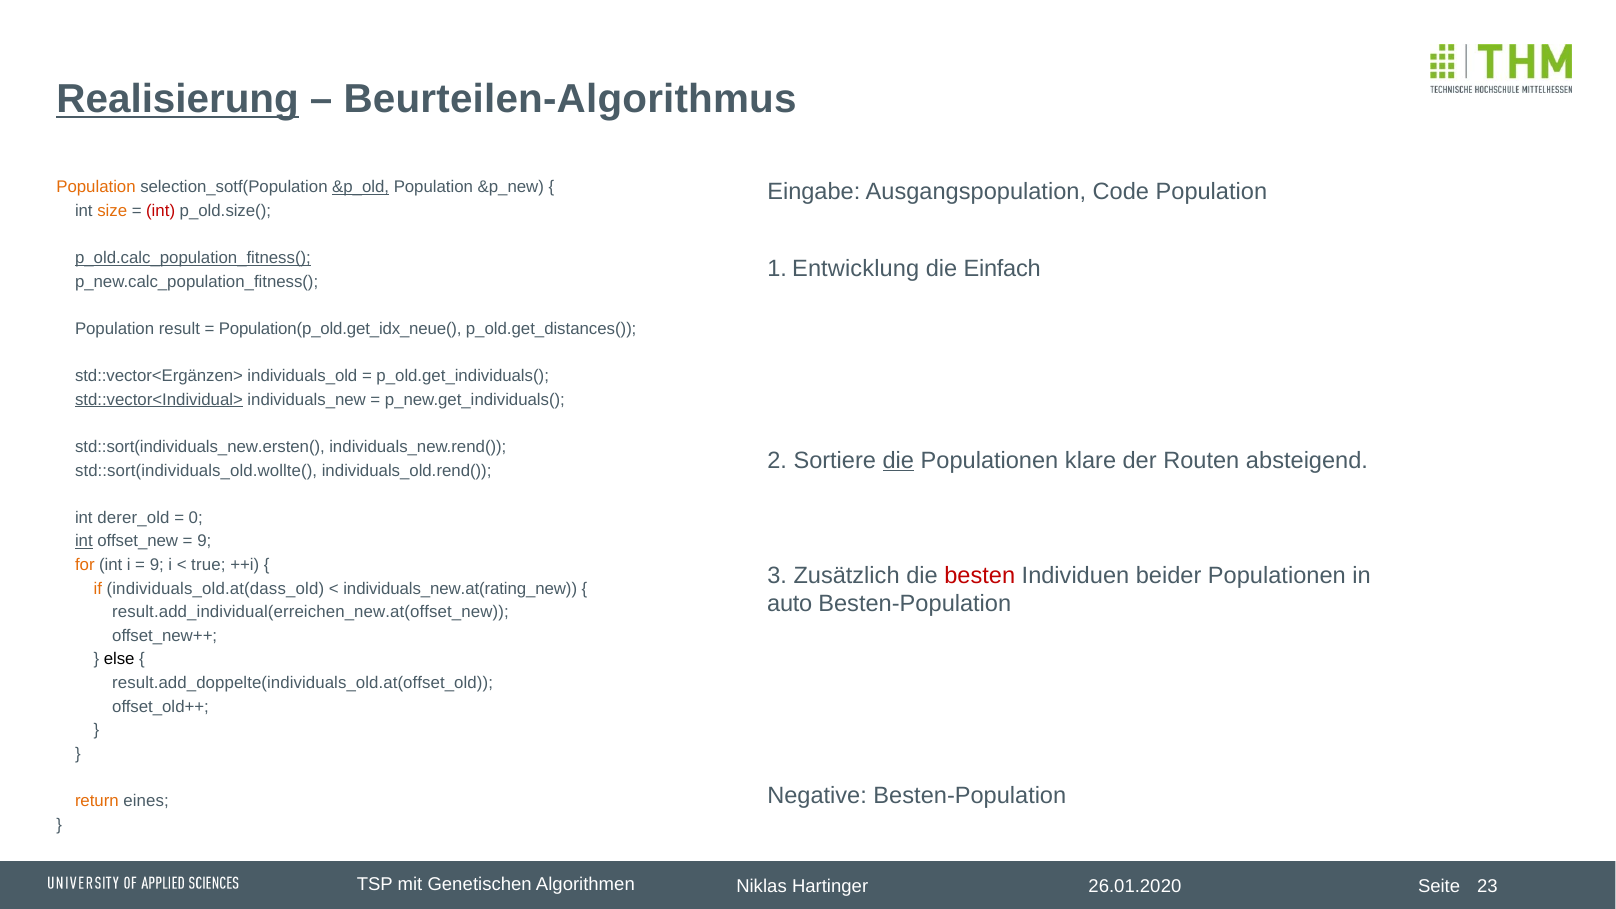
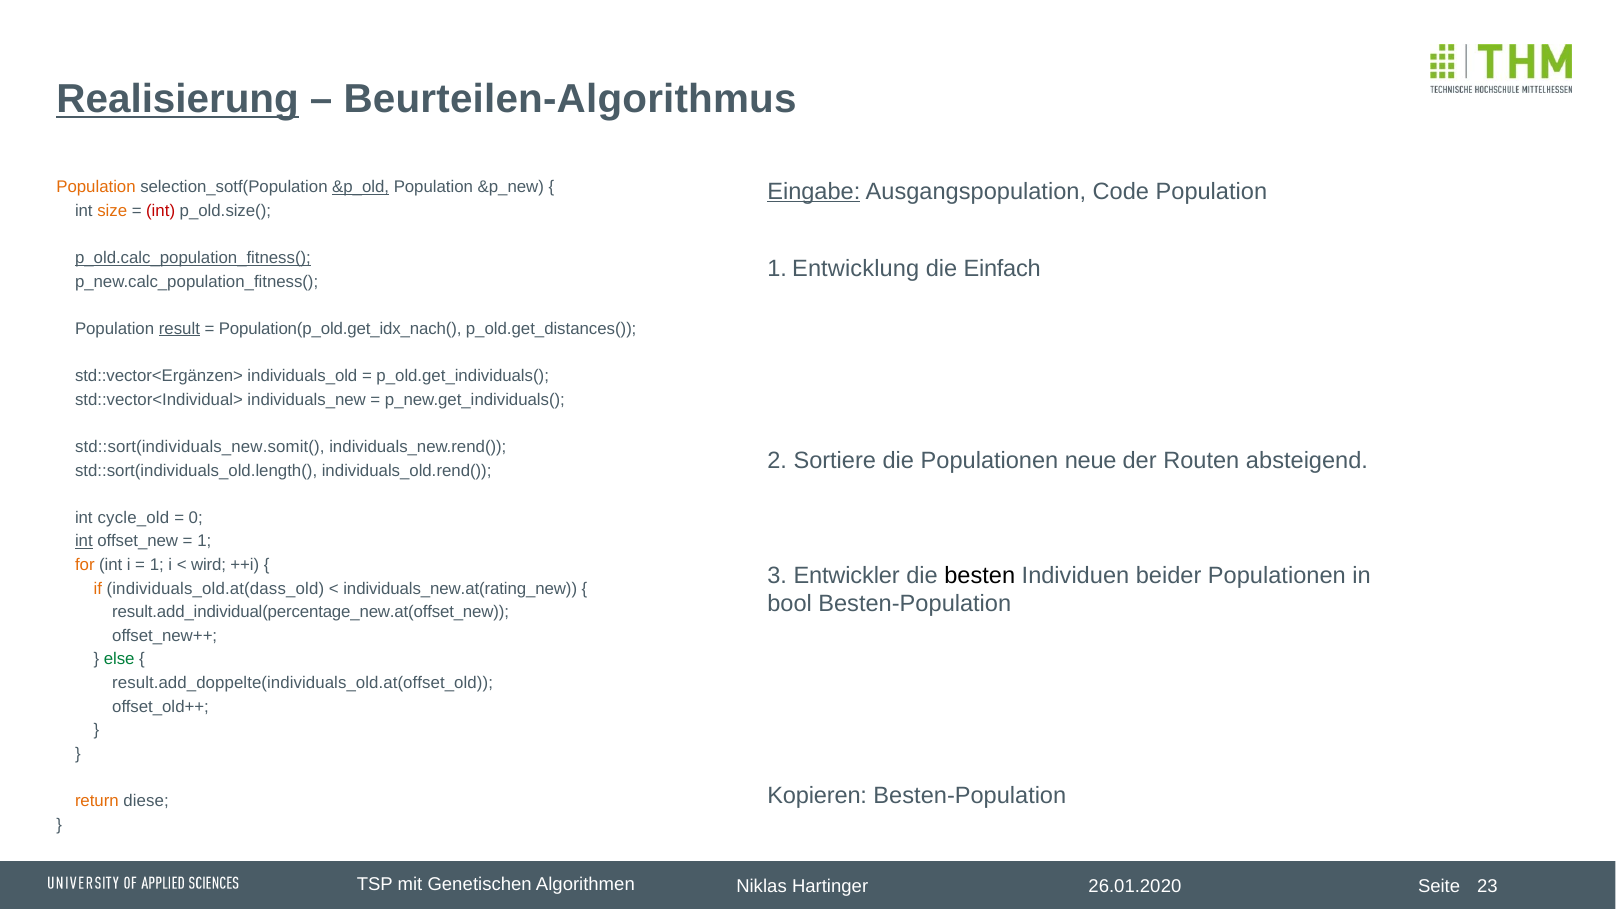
Eingabe underline: none -> present
result underline: none -> present
Population(p_old.get_idx_neue(: Population(p_old.get_idx_neue( -> Population(p_old.get_idx_nach(
std::vector<Individual> underline: present -> none
std::sort(individuals_new.ersten(: std::sort(individuals_new.ersten( -> std::sort(individuals_new.somit(
die at (898, 460) underline: present -> none
klare: klare -> neue
std::sort(individuals_old.wollte(: std::sort(individuals_old.wollte( -> std::sort(individuals_old.length(
derer_old: derer_old -> cycle_old
9 at (204, 541): 9 -> 1
9 at (157, 565): 9 -> 1
true: true -> wird
Zusätzlich: Zusätzlich -> Entwickler
besten colour: red -> black
auto: auto -> bool
result.add_individual(erreichen_new.at(offset_new: result.add_individual(erreichen_new.at(offset_new -> result.add_individual(percentage_new.at(offset_new
else colour: black -> green
Negative: Negative -> Kopieren
eines: eines -> diese
